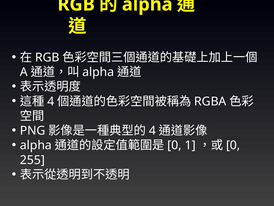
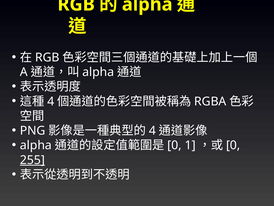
255 underline: none -> present
